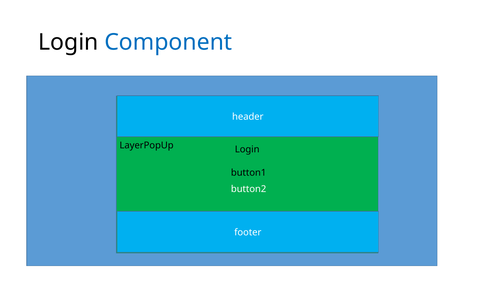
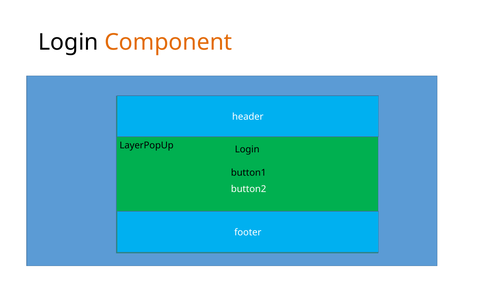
Component colour: blue -> orange
